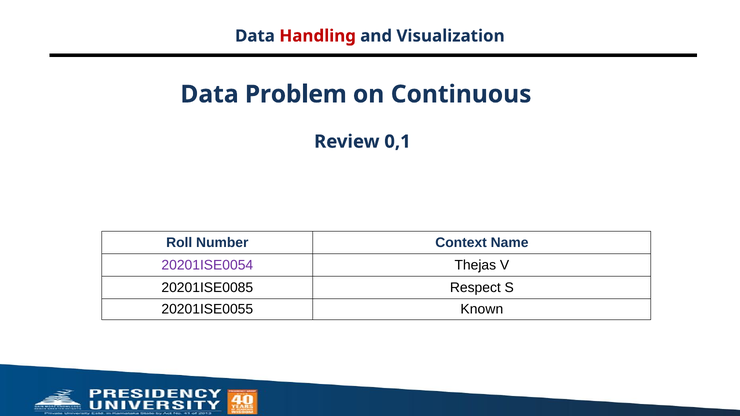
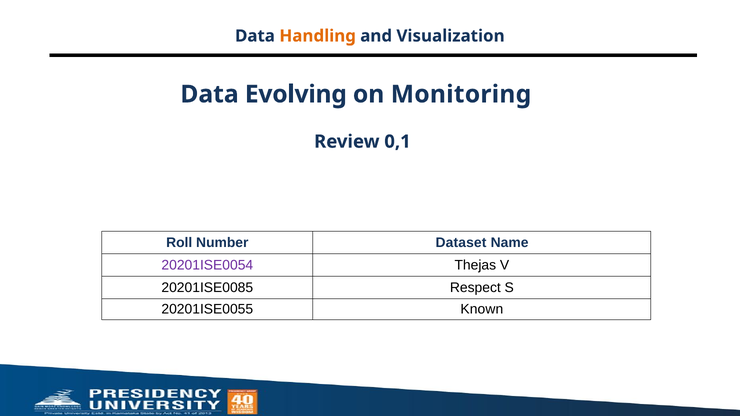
Handling colour: red -> orange
Problem: Problem -> Evolving
Continuous: Continuous -> Monitoring
Context: Context -> Dataset
